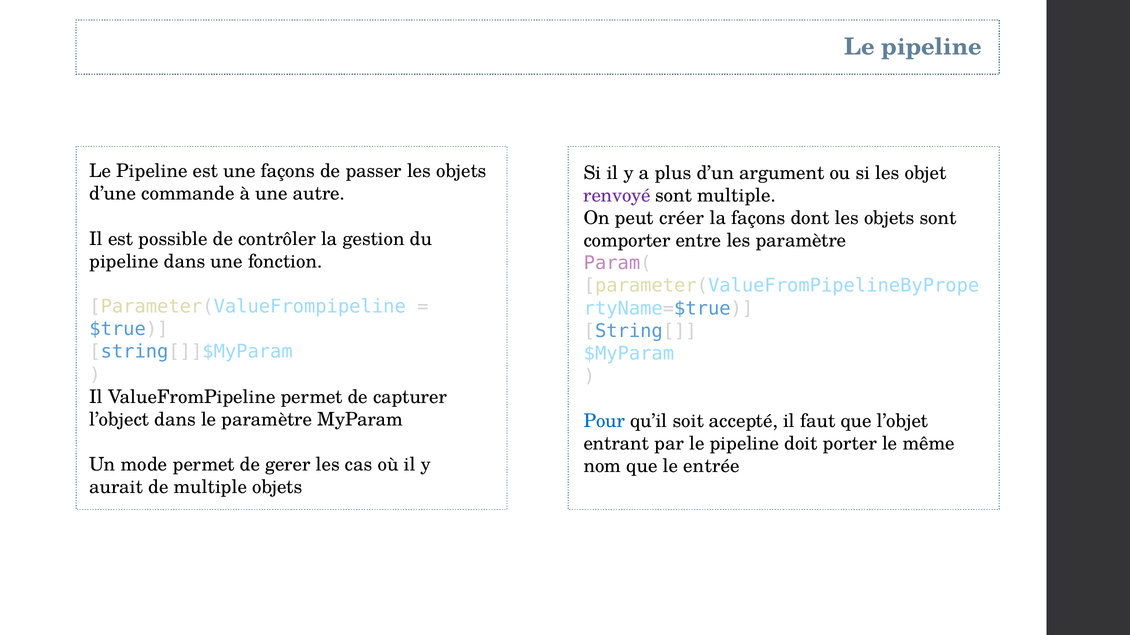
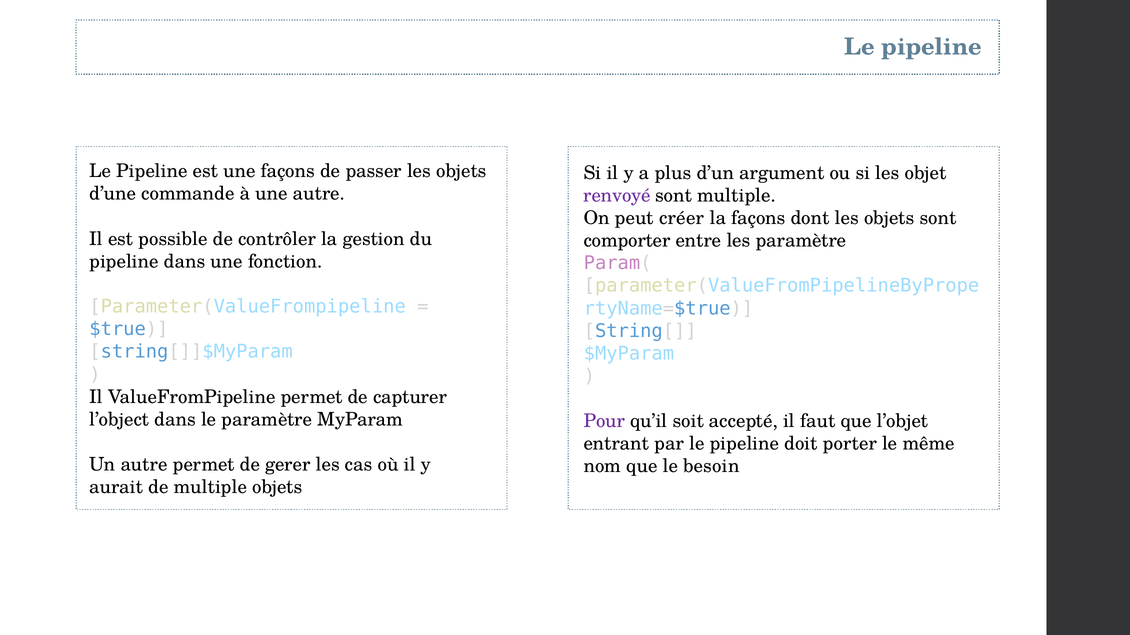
Pour colour: blue -> purple
Un mode: mode -> autre
entrée: entrée -> besoin
